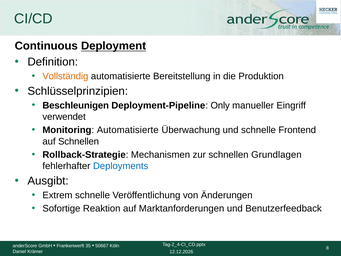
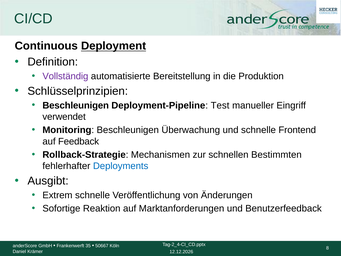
Vollständig colour: orange -> purple
Only: Only -> Test
Monitoring Automatisierte: Automatisierte -> Beschleunigen
auf Schnellen: Schnellen -> Feedback
Grundlagen: Grundlagen -> Bestimmten
